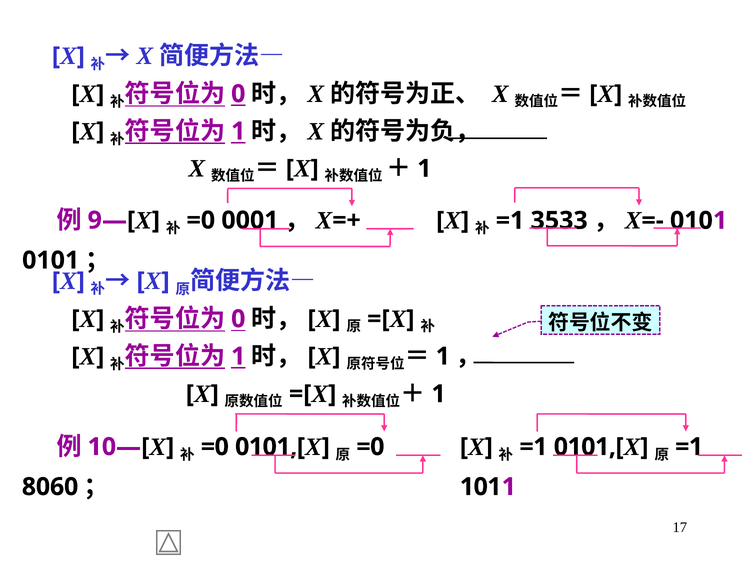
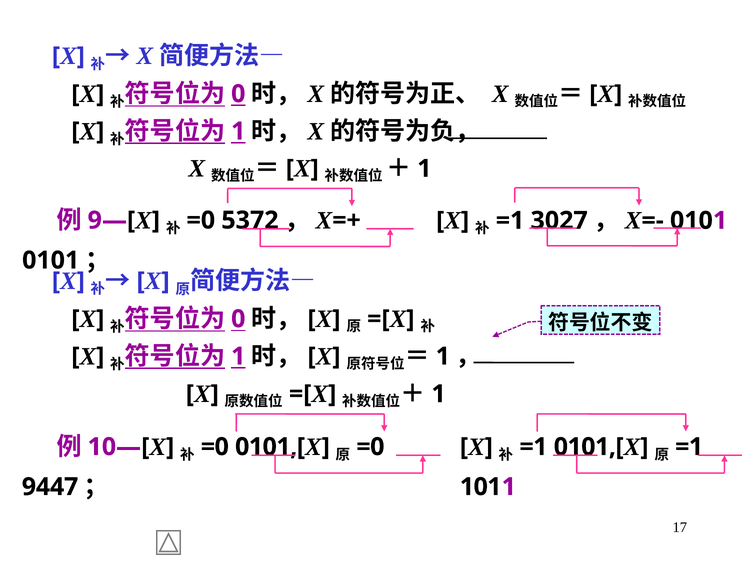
0001: 0001 -> 5372
3533: 3533 -> 3027
8060: 8060 -> 9447
